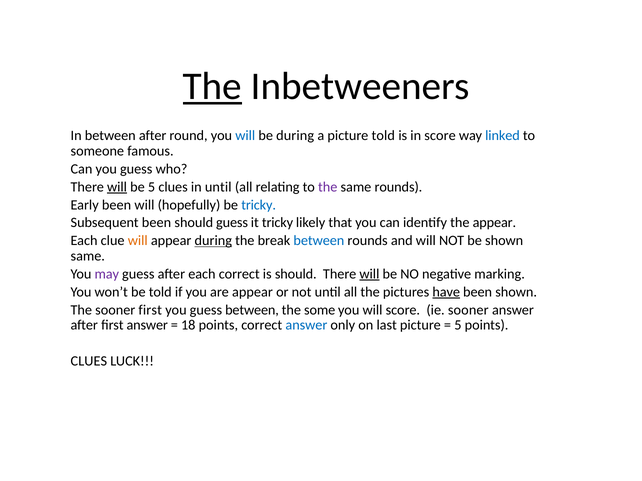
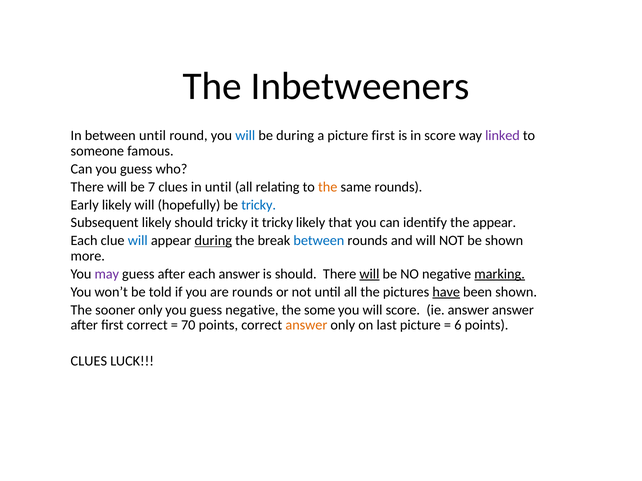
The at (212, 86) underline: present -> none
between after: after -> until
picture told: told -> first
linked colour: blue -> purple
will at (117, 187) underline: present -> none
be 5: 5 -> 7
the at (328, 187) colour: purple -> orange
Early been: been -> likely
Subsequent been: been -> likely
should guess: guess -> tricky
will at (138, 241) colour: orange -> blue
same at (88, 256): same -> more
each correct: correct -> answer
marking underline: none -> present
are appear: appear -> rounds
sooner first: first -> only
guess between: between -> negative
ie sooner: sooner -> answer
first answer: answer -> correct
18: 18 -> 70
answer at (306, 326) colour: blue -> orange
5 at (458, 326): 5 -> 6
